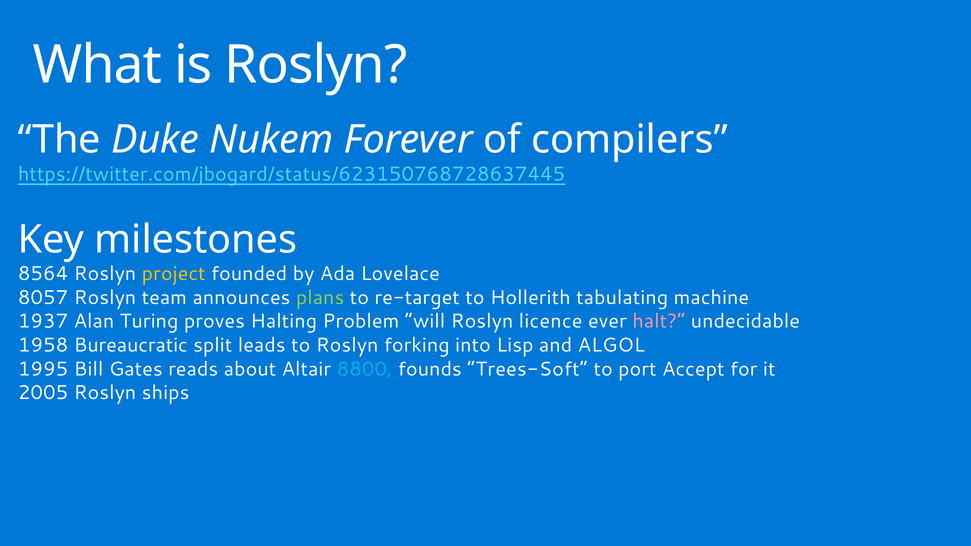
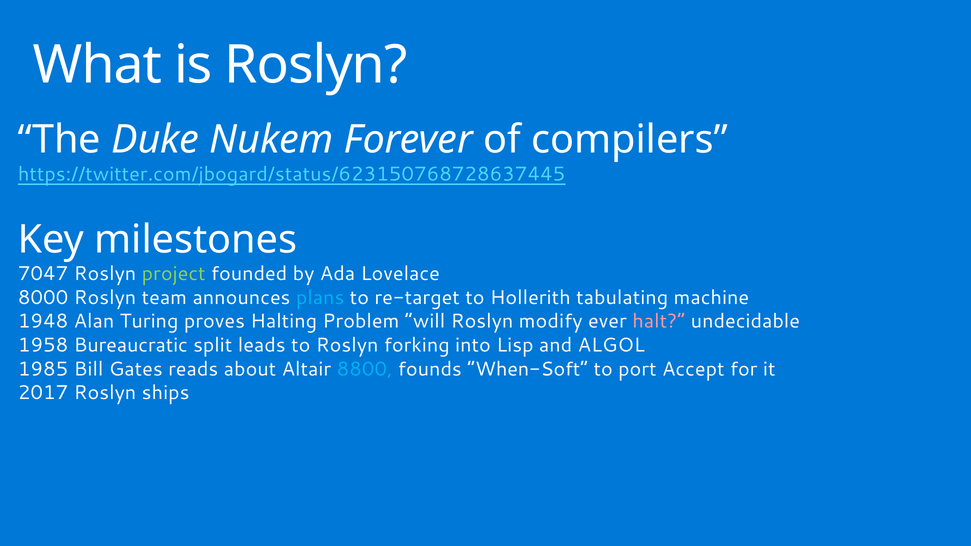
8564: 8564 -> 7047
project colour: yellow -> light green
8057: 8057 -> 8000
plans colour: light green -> light blue
1937: 1937 -> 1948
licence: licence -> modify
1995: 1995 -> 1985
Trees-Soft: Trees-Soft -> When-Soft
2005: 2005 -> 2017
